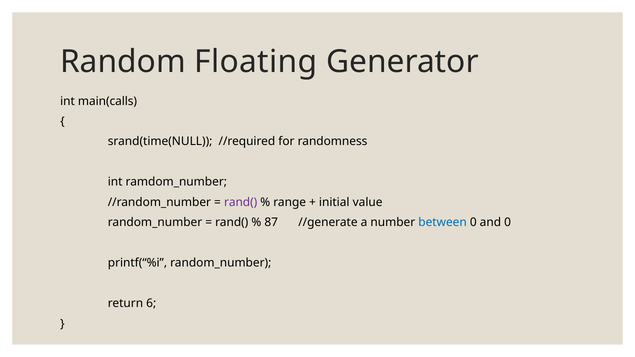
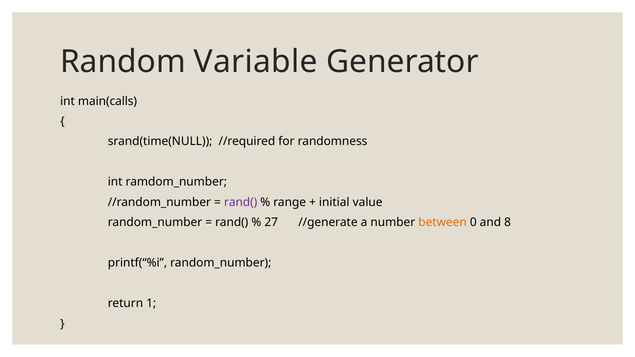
Floating: Floating -> Variable
87: 87 -> 27
between colour: blue -> orange
and 0: 0 -> 8
6: 6 -> 1
